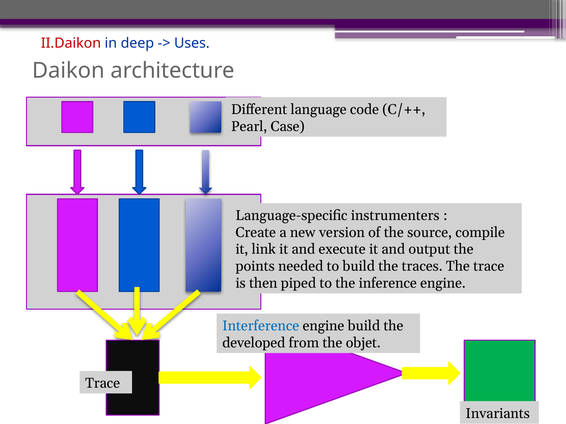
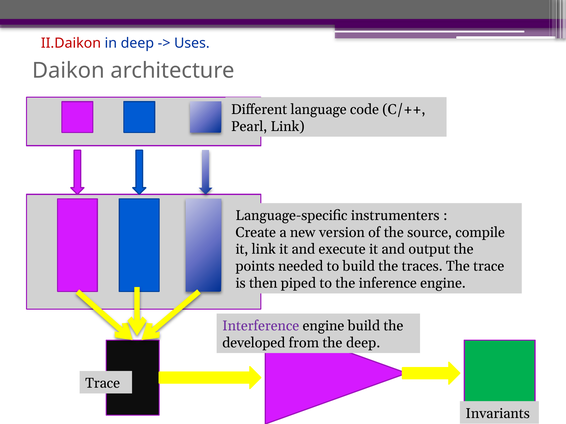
Pearl Case: Case -> Link
Interference colour: blue -> purple
the objet: objet -> deep
